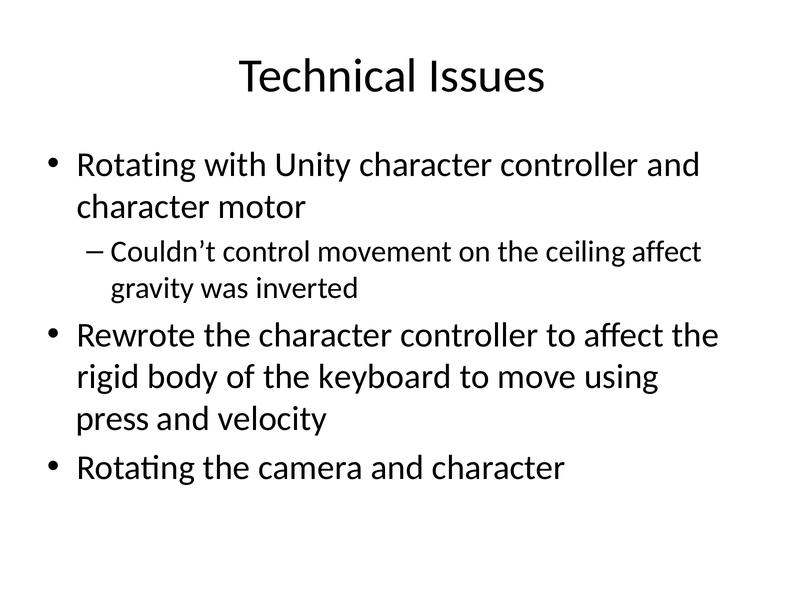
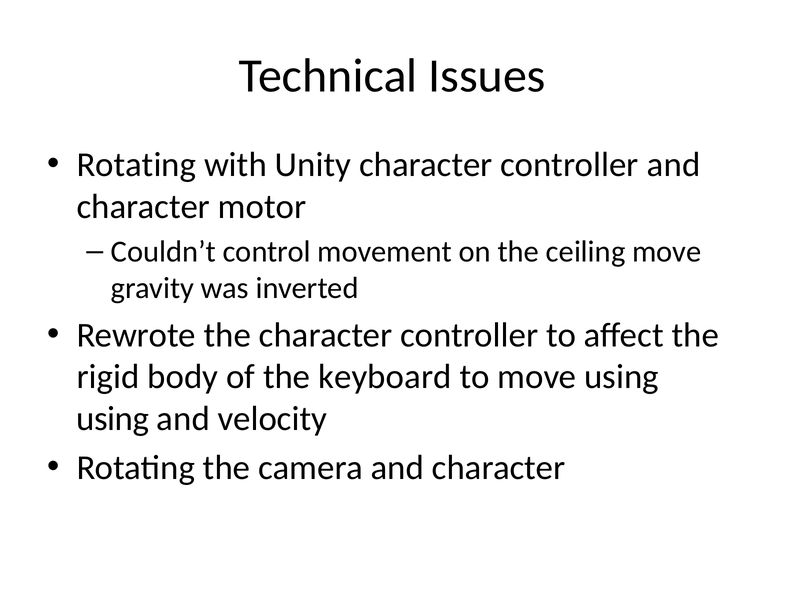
ceiling affect: affect -> move
press at (113, 419): press -> using
